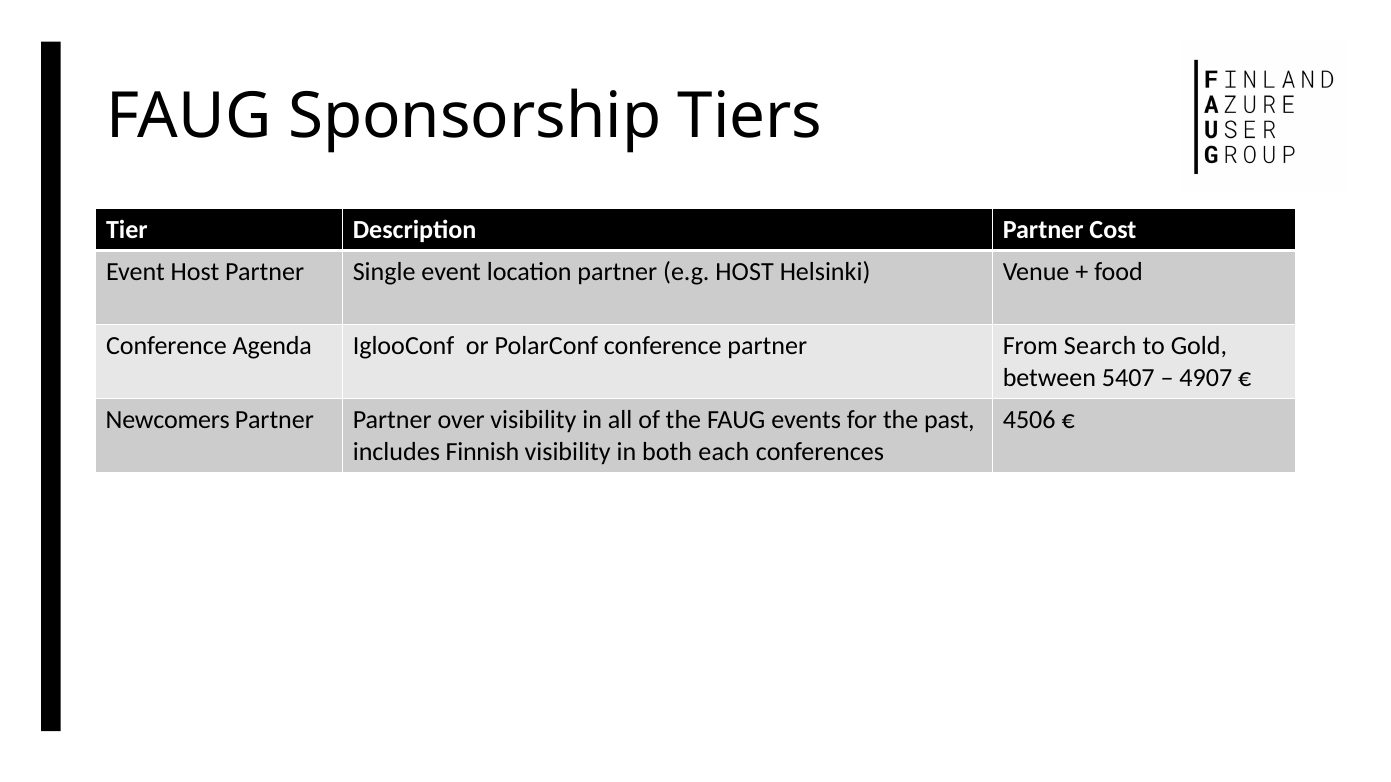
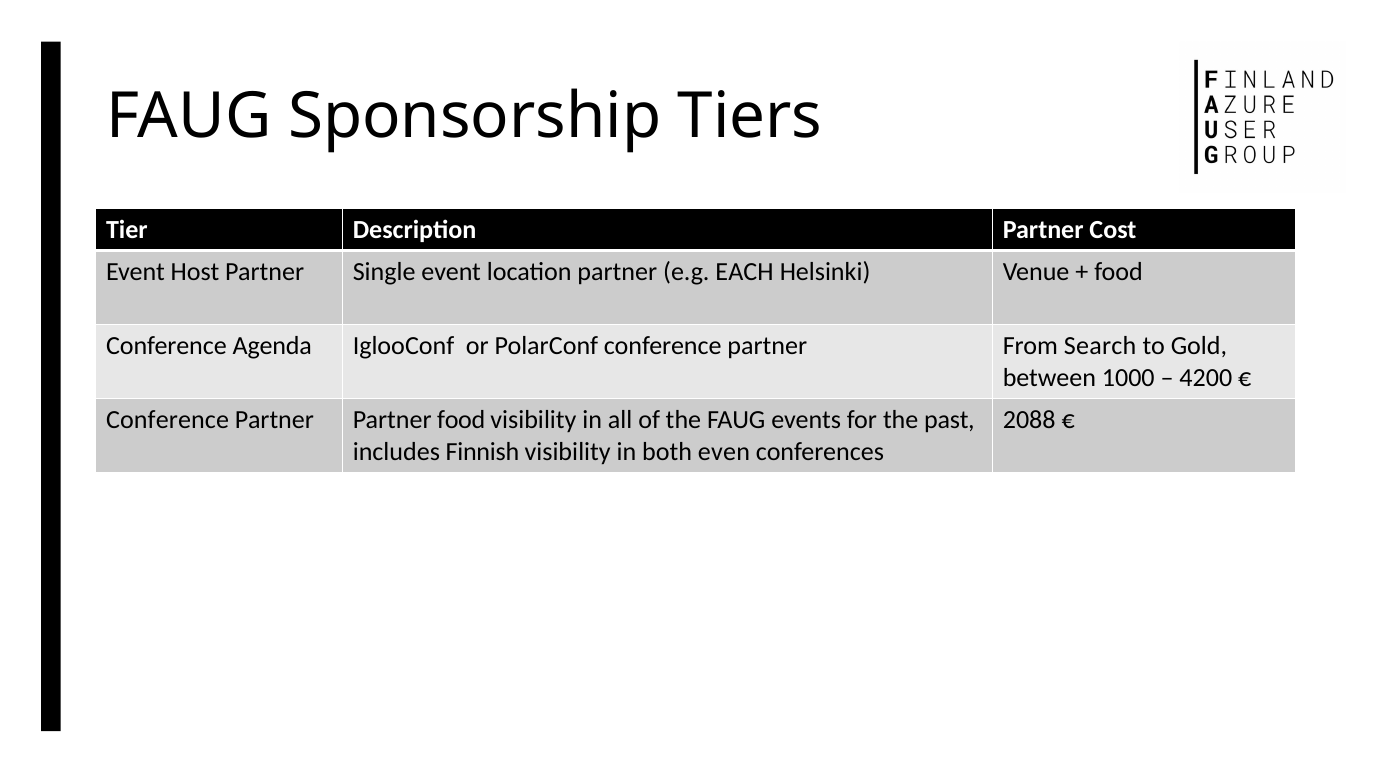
e.g HOST: HOST -> EACH
5407: 5407 -> 1000
4907: 4907 -> 4200
Newcomers at (168, 420): Newcomers -> Conference
Partner over: over -> food
4506: 4506 -> 2088
each: each -> even
